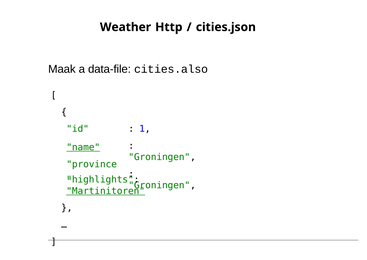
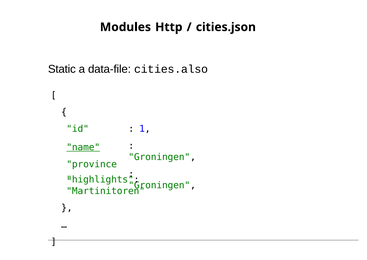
Weather: Weather -> Modules
Maak: Maak -> Static
Martinitoren underline: present -> none
